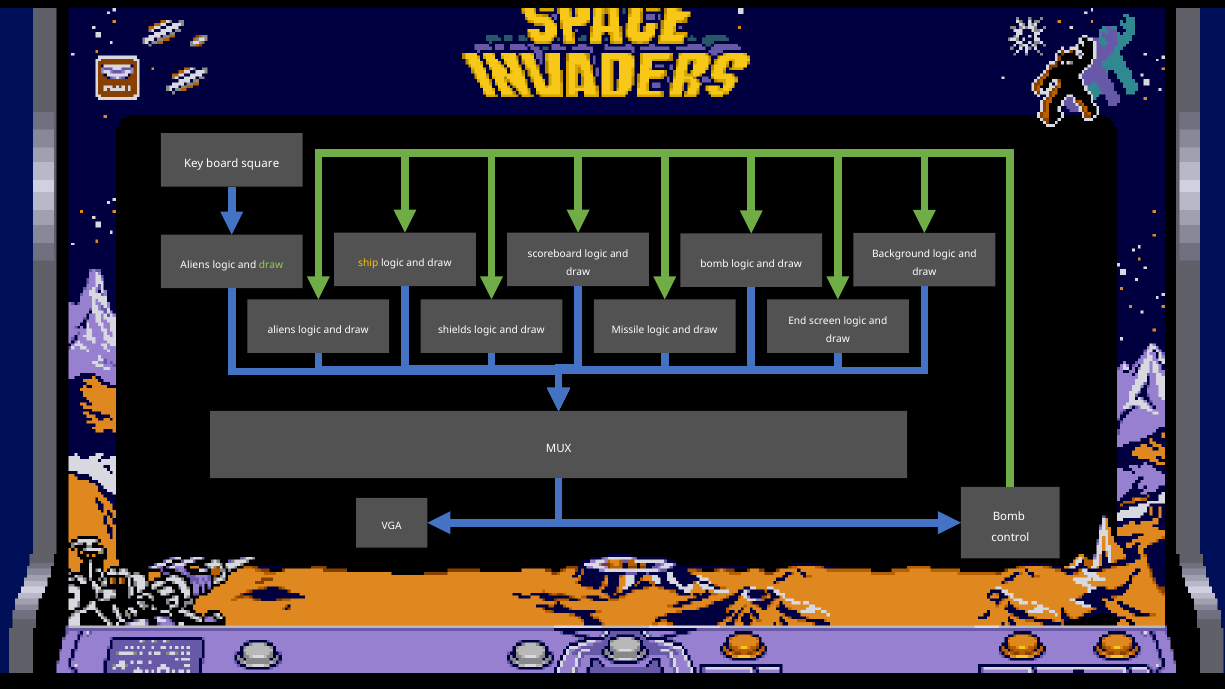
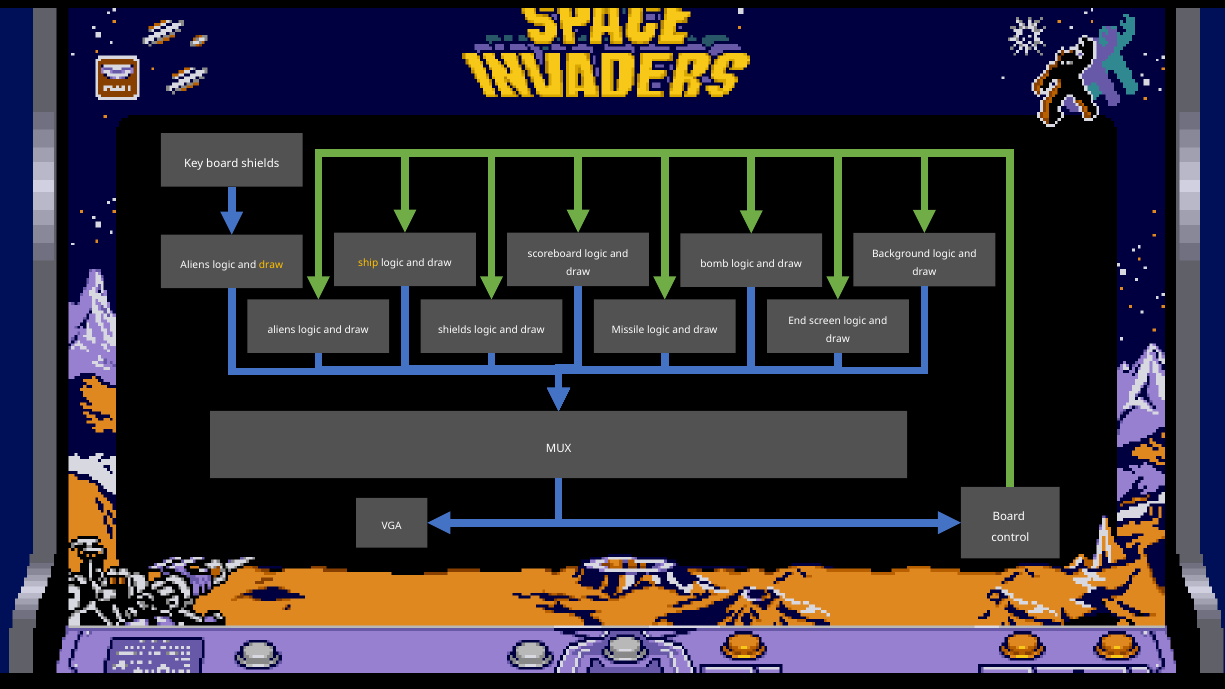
board square: square -> shields
draw at (271, 265) colour: light green -> yellow
Bomb at (1009, 517): Bomb -> Board
